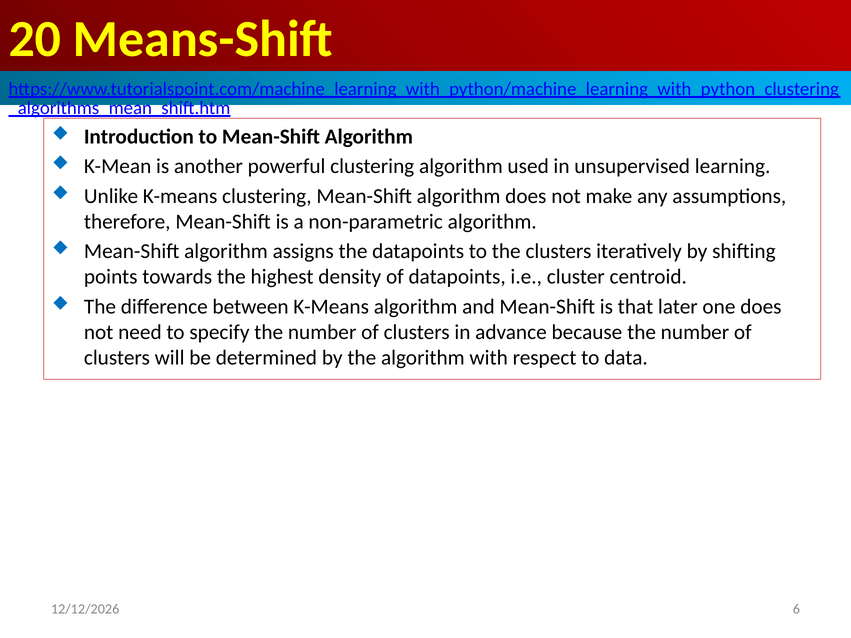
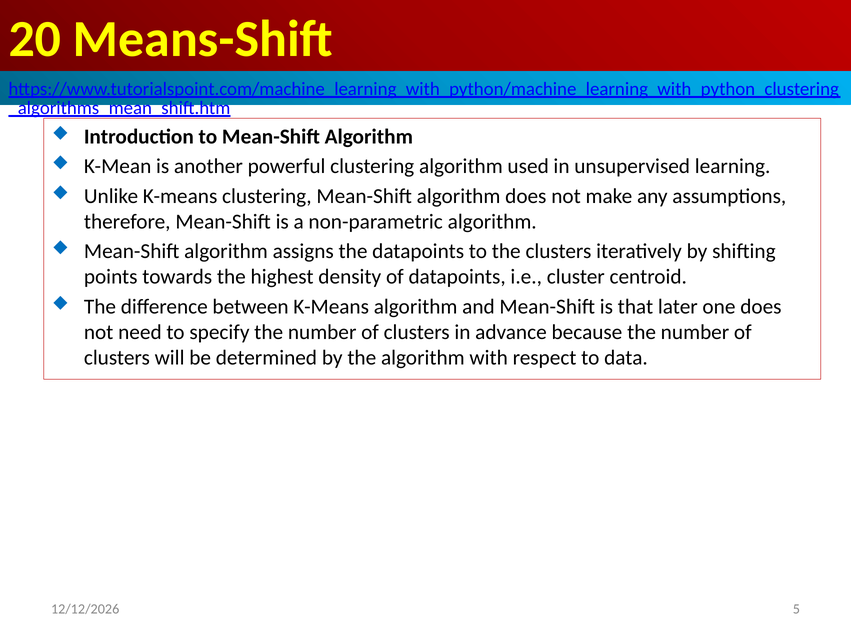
6: 6 -> 5
